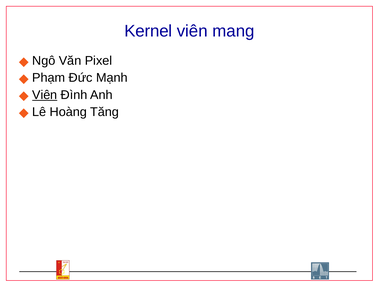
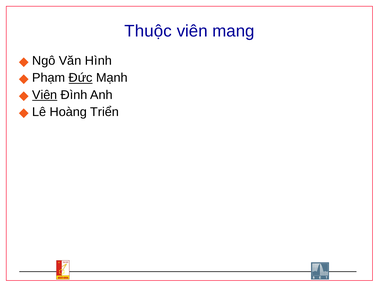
Kernel: Kernel -> Thuộc
Pixel: Pixel -> Hình
Đức underline: none -> present
Tăng: Tăng -> Triển
